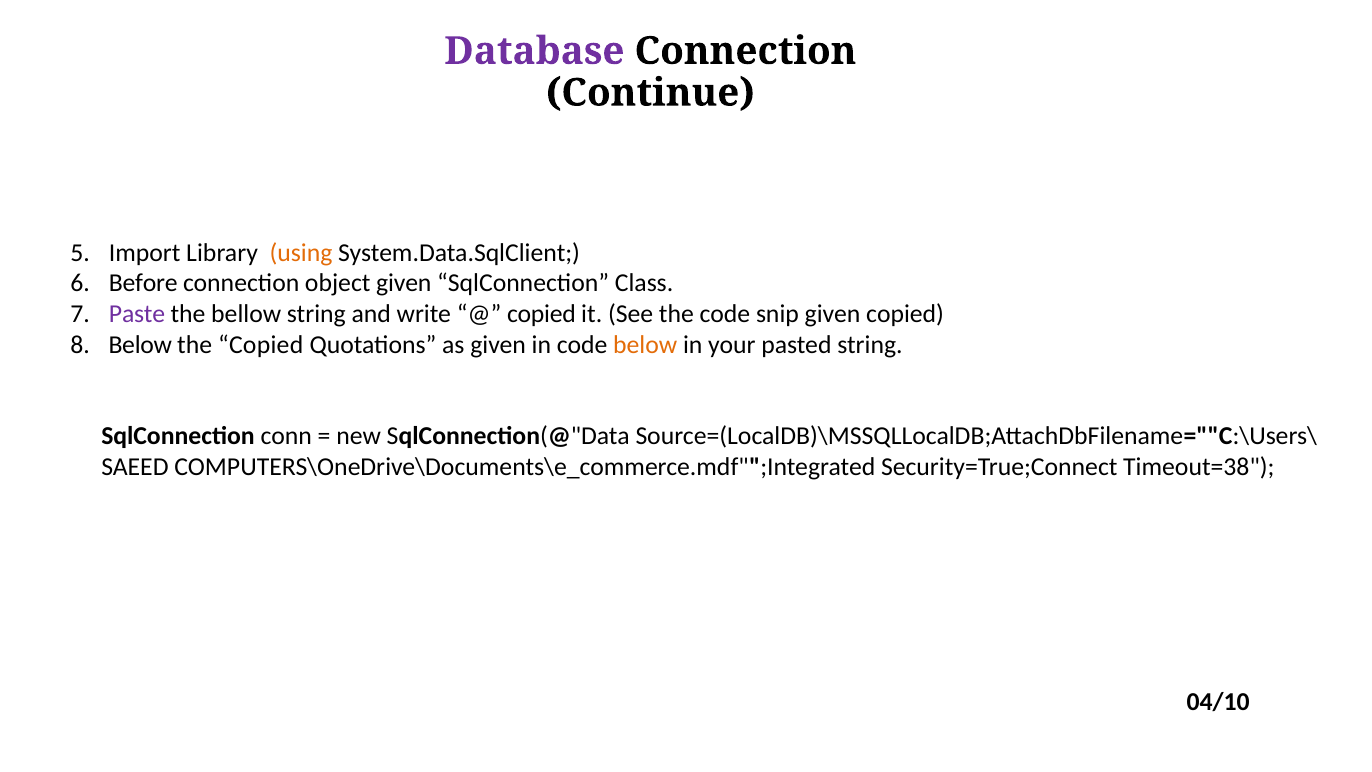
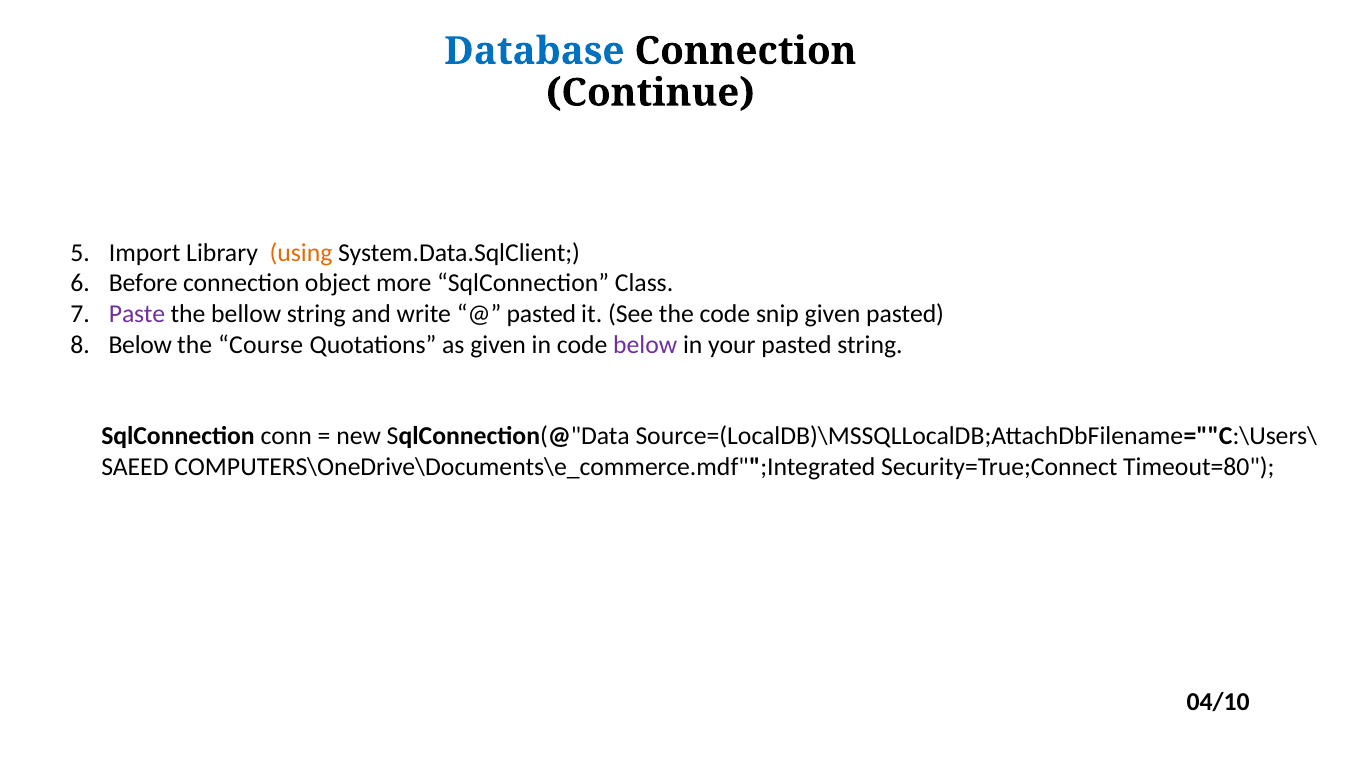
Database colour: purple -> blue
object given: given -> more
copied at (541, 314): copied -> pasted
given copied: copied -> pasted
the Copied: Copied -> Course
below at (645, 345) colour: orange -> purple
Timeout=38: Timeout=38 -> Timeout=80
